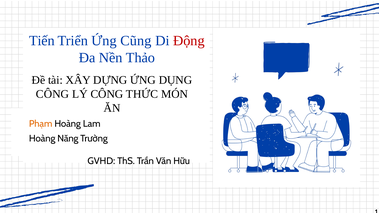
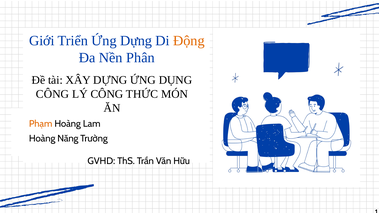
Tiến: Tiến -> Giới
Ứng Cũng: Cũng -> Dựng
Động colour: red -> orange
Thảo: Thảo -> Phân
